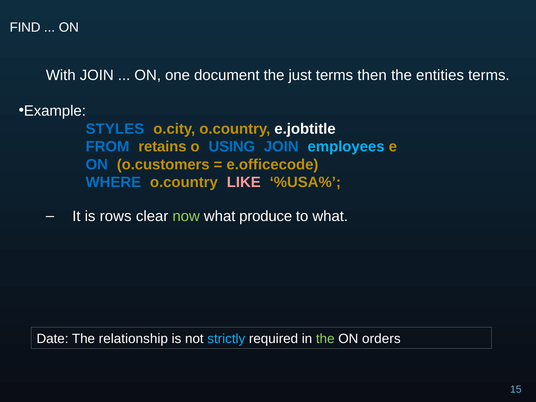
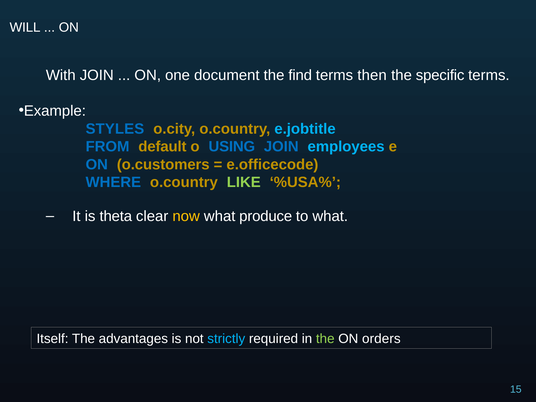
FIND: FIND -> WILL
just: just -> find
entities: entities -> specific
e.jobtitle colour: white -> light blue
retains: retains -> default
LIKE colour: pink -> light green
rows: rows -> theta
now colour: light green -> yellow
Date: Date -> Itself
relationship: relationship -> advantages
